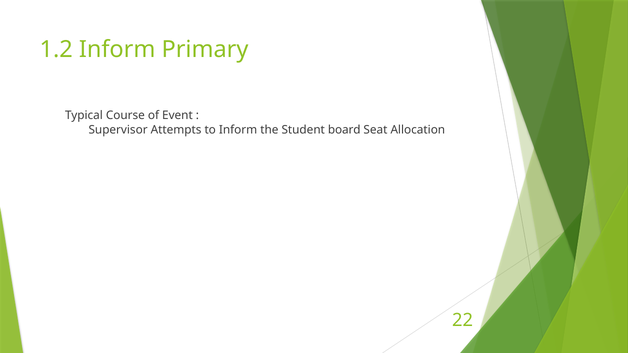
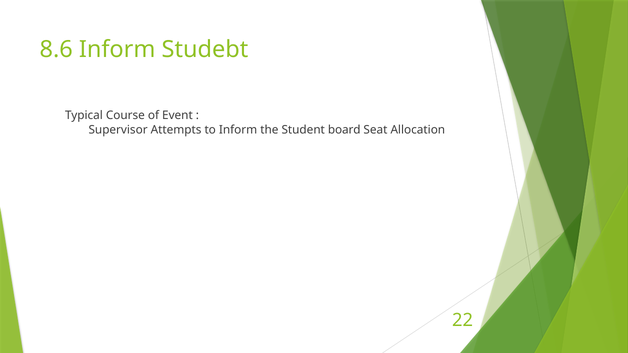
1.2: 1.2 -> 8.6
Primary: Primary -> Studebt
